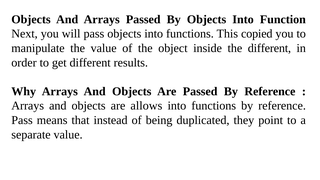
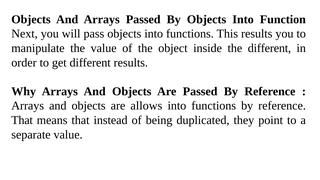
This copied: copied -> results
Pass at (22, 120): Pass -> That
